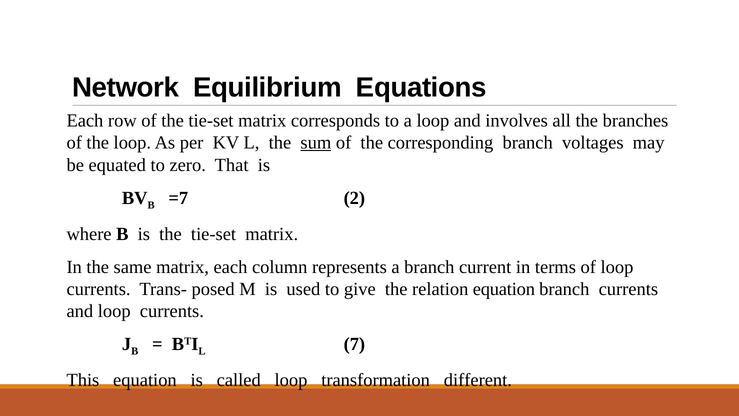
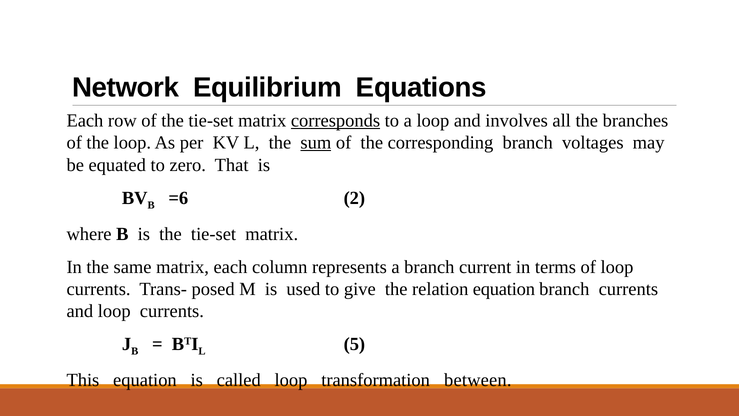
corresponds underline: none -> present
=7: =7 -> =6
7: 7 -> 5
different: different -> between
